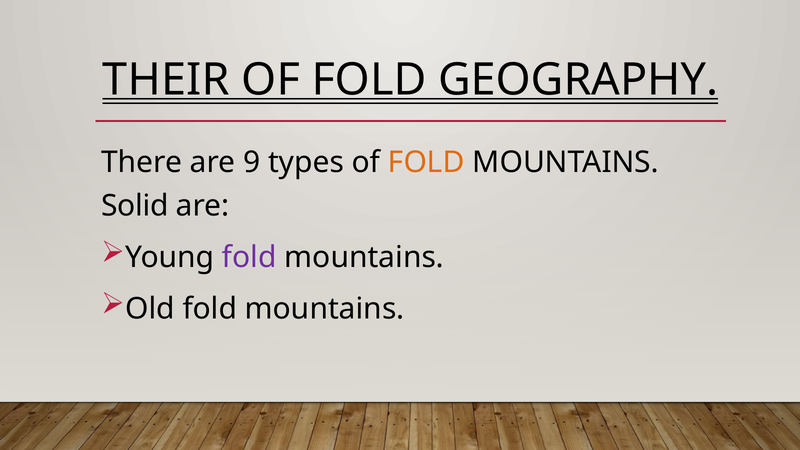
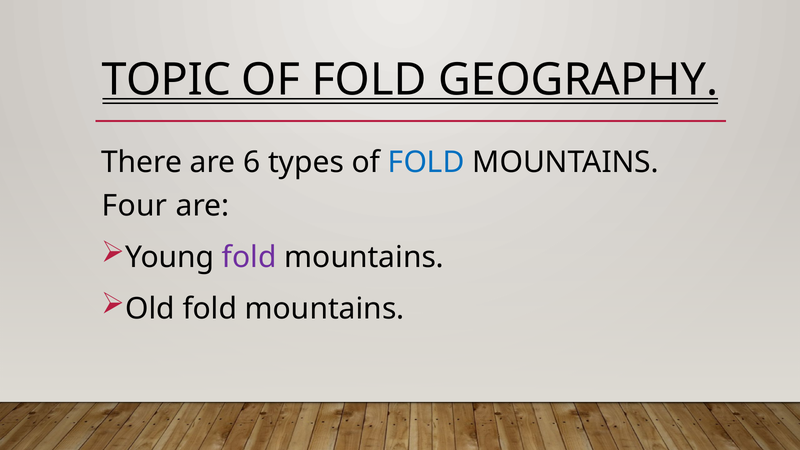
THEIR: THEIR -> TOPIC
9: 9 -> 6
FOLD at (426, 163) colour: orange -> blue
Solid: Solid -> Four
